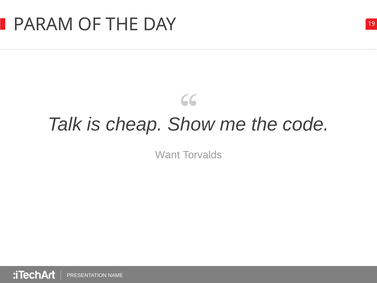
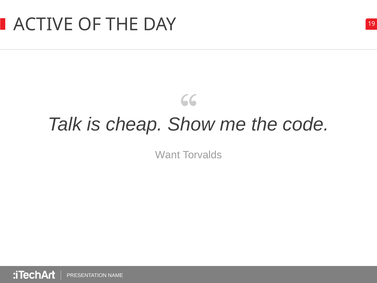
PARAM: PARAM -> ACTIVE
